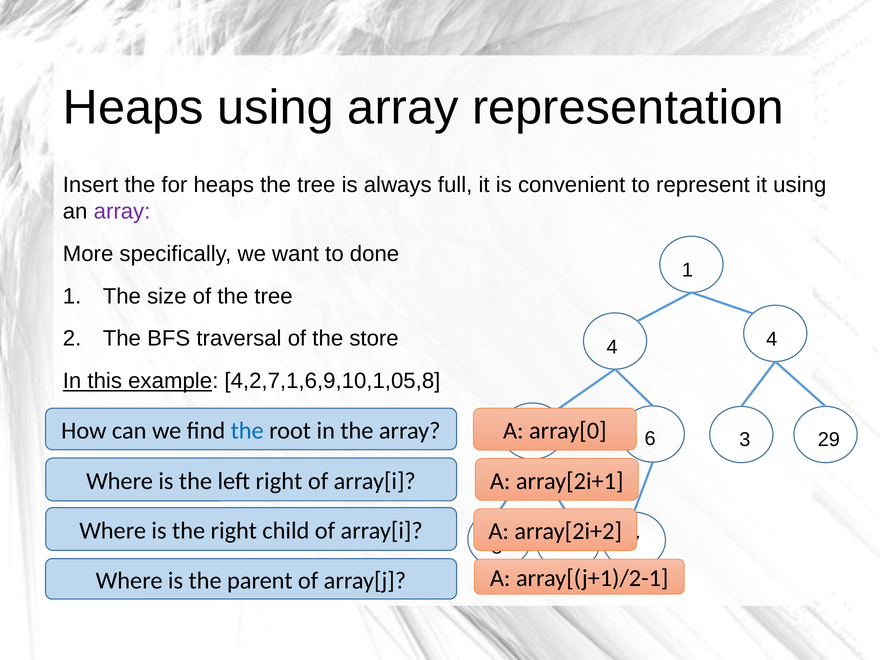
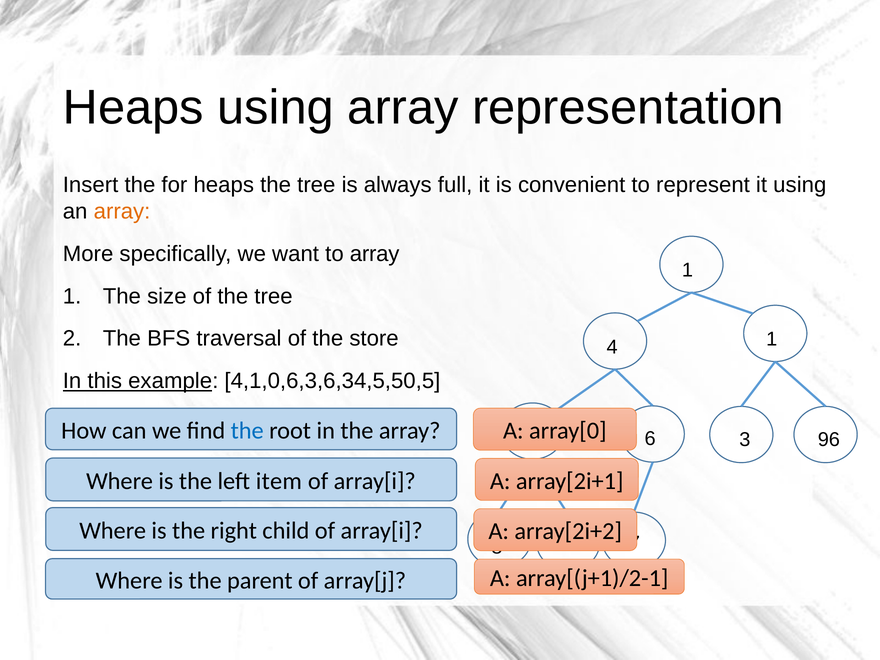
array at (122, 212) colour: purple -> orange
to done: done -> array
4 4: 4 -> 1
4,2,7,1,6,9,10,1,05,8: 4,2,7,1,6,9,10,1,05,8 -> 4,1,0,6,3,6,34,5,50,5
29: 29 -> 96
left right: right -> item
